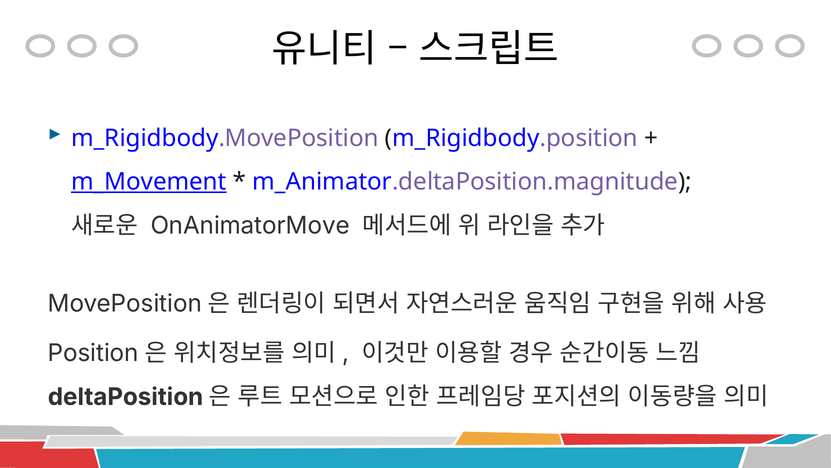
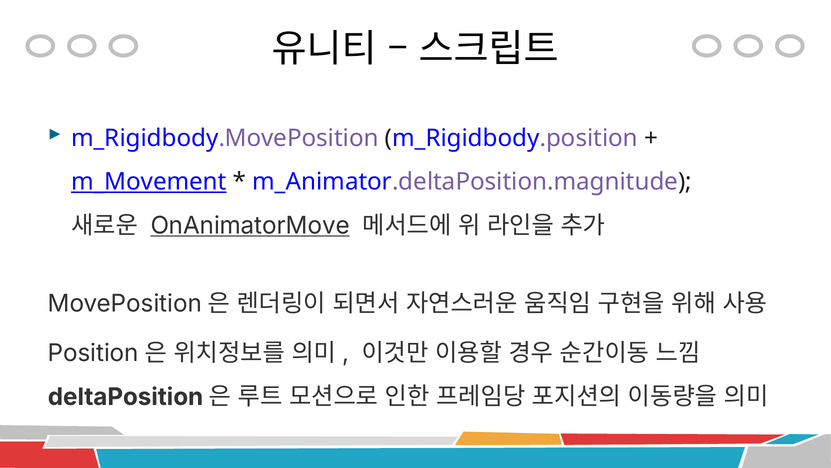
OnAnimatorMove underline: none -> present
